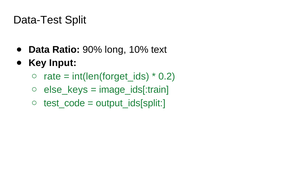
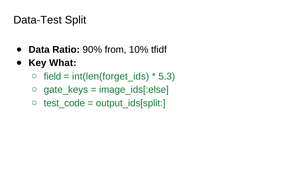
long: long -> from
text: text -> tfidf
Input: Input -> What
rate: rate -> field
0.2: 0.2 -> 5.3
else_keys: else_keys -> gate_keys
image_ids[:train: image_ids[:train -> image_ids[:else
